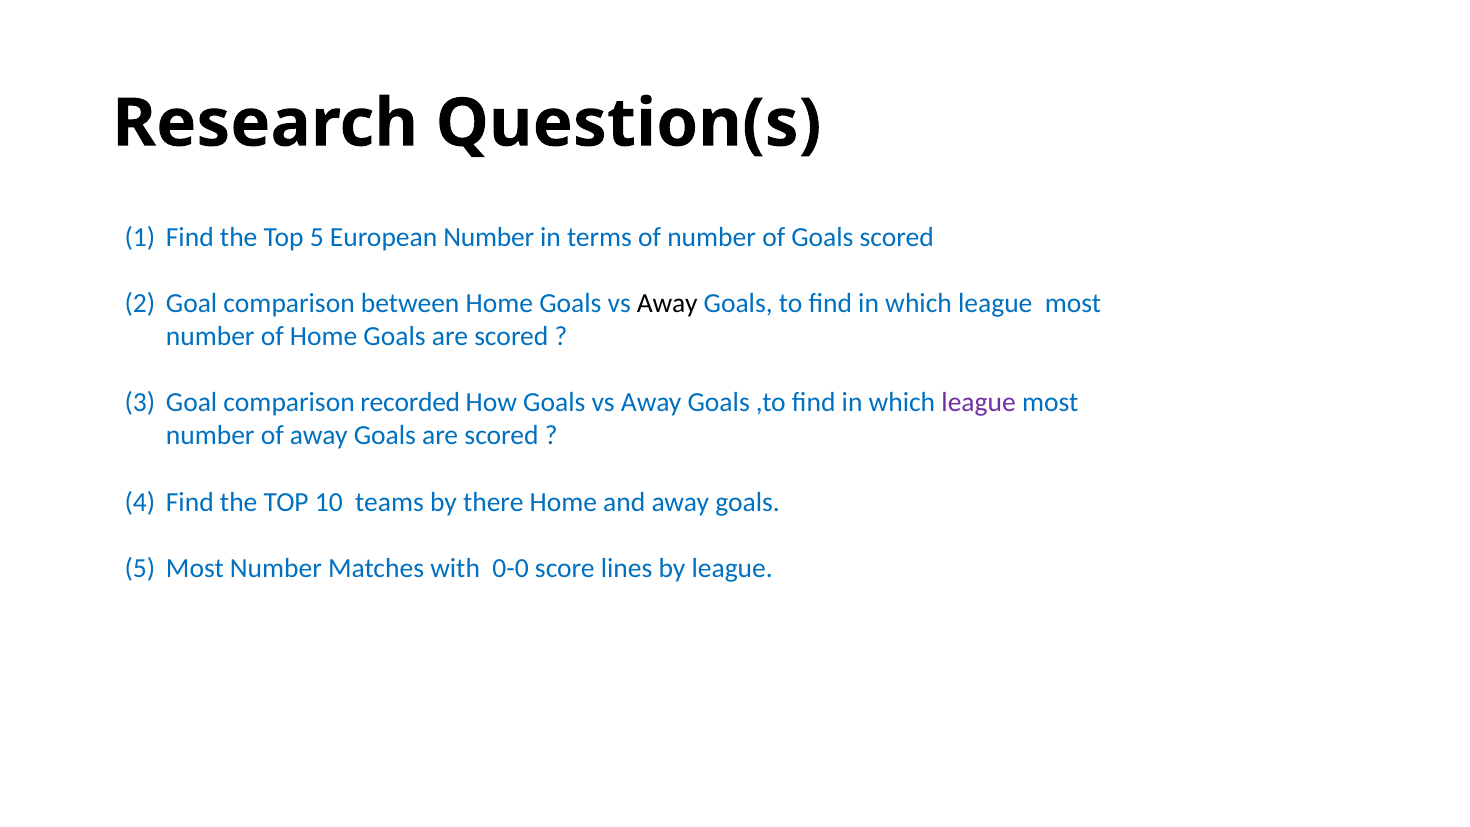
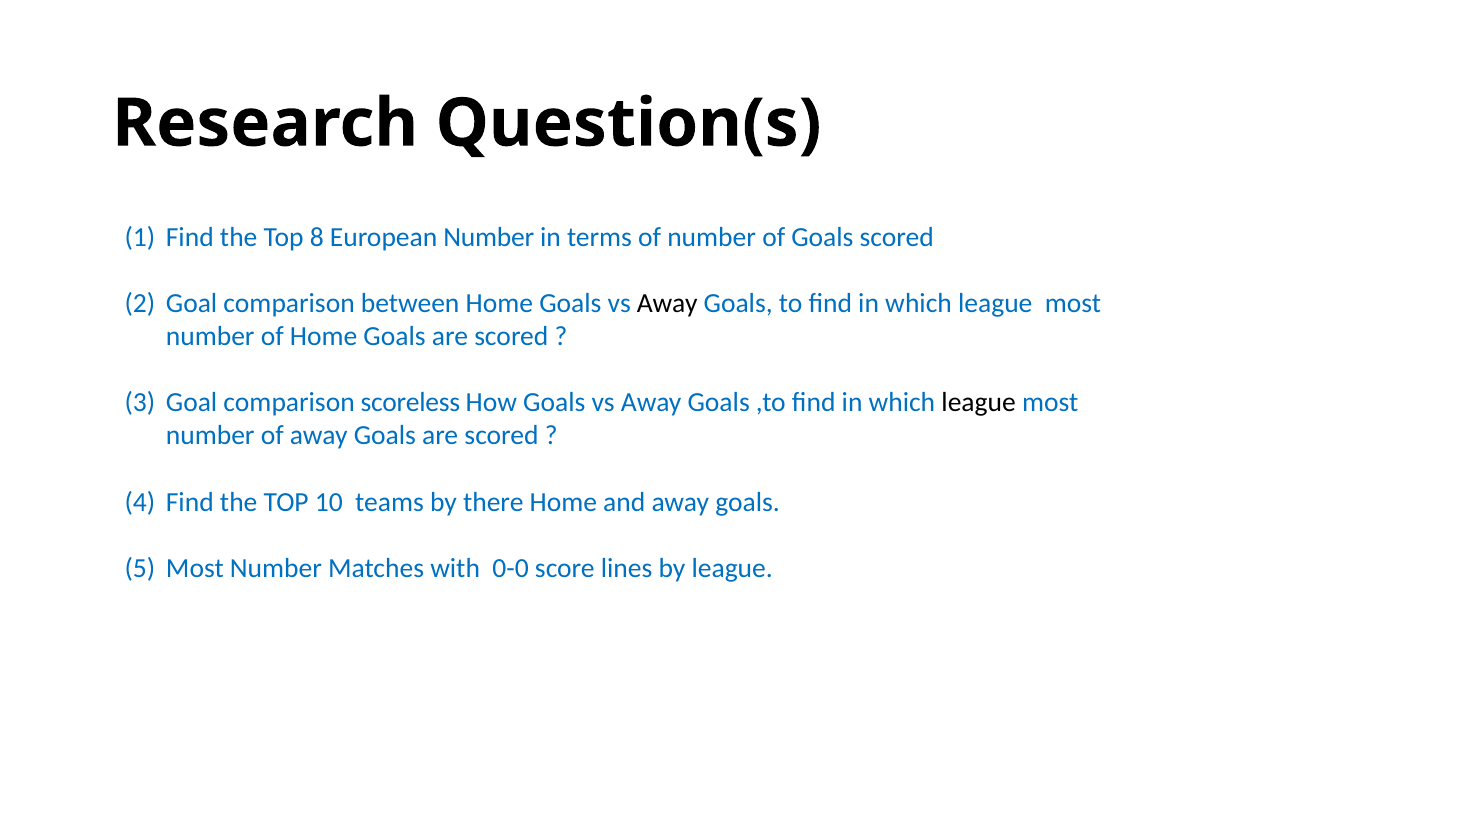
Top 5: 5 -> 8
recorded: recorded -> scoreless
league at (979, 403) colour: purple -> black
